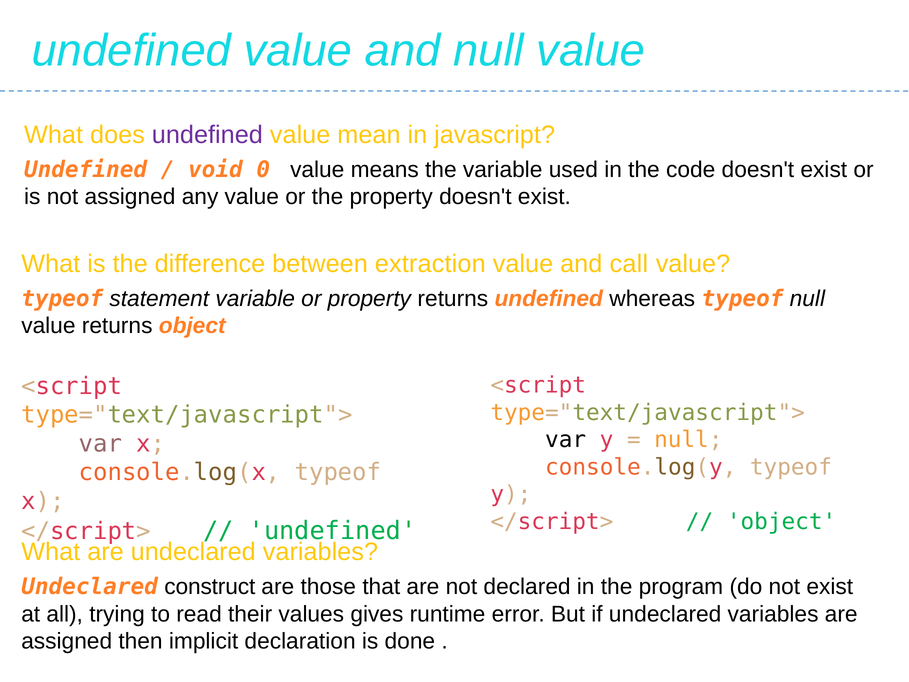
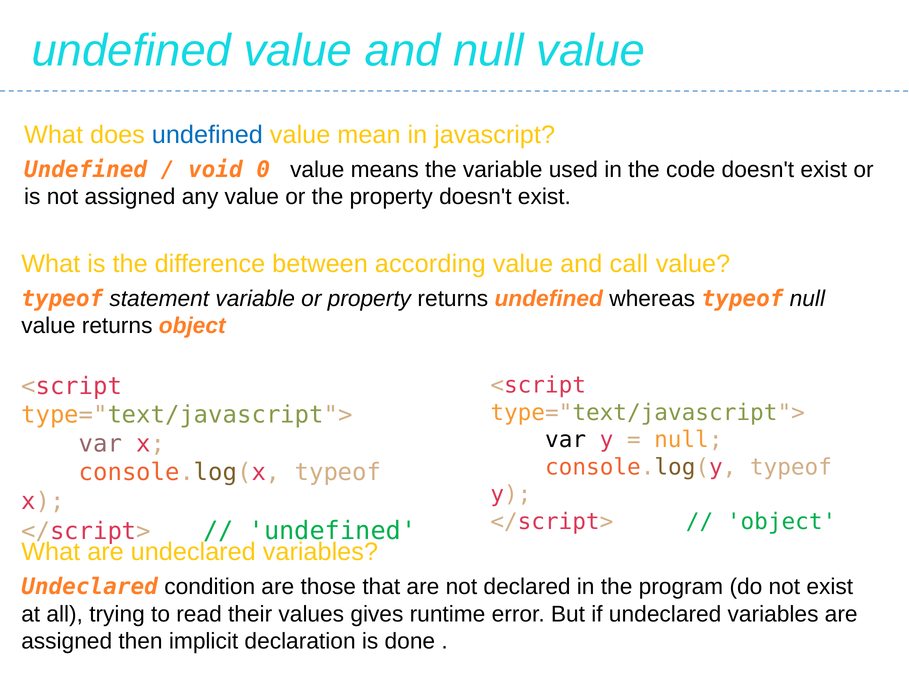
undefined at (207, 135) colour: purple -> blue
extraction: extraction -> according
construct: construct -> condition
